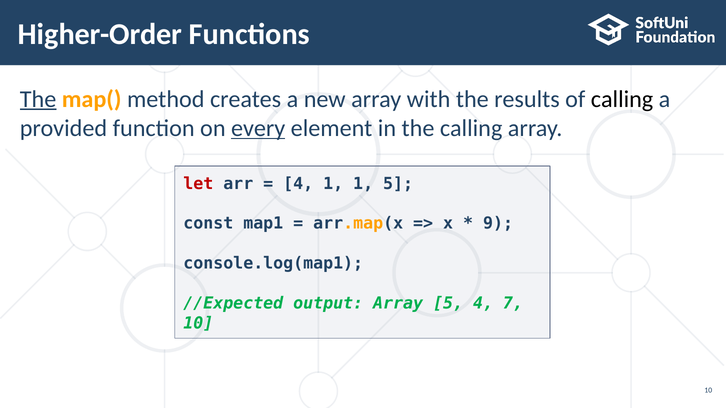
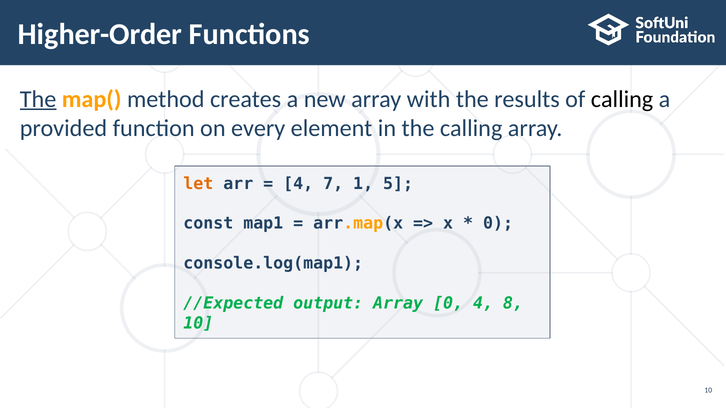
every underline: present -> none
let colour: red -> orange
4 1: 1 -> 7
9 at (498, 224): 9 -> 0
Array 5: 5 -> 0
7: 7 -> 8
